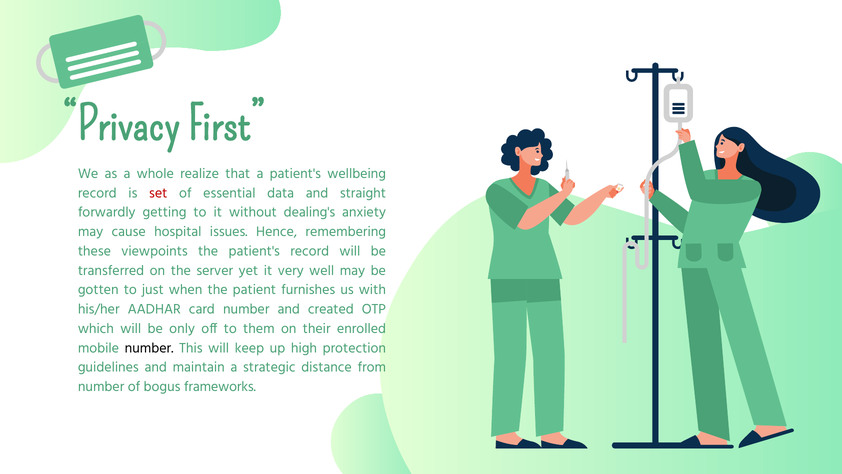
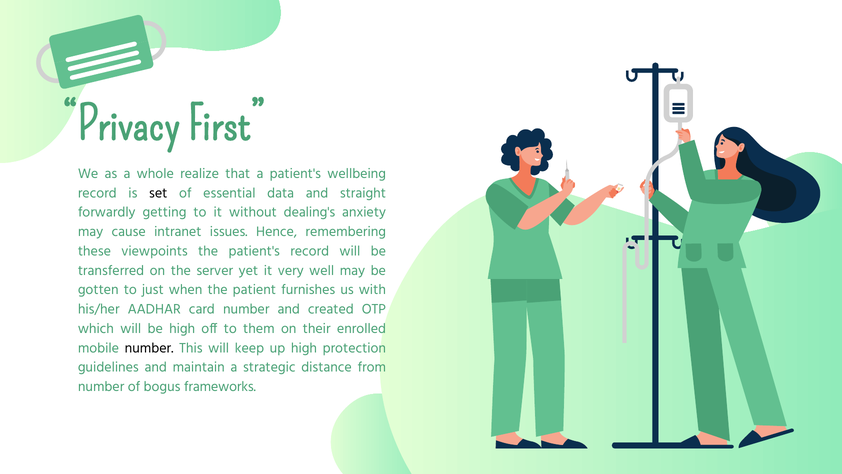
set colour: red -> black
hospital: hospital -> intranet
be only: only -> high
